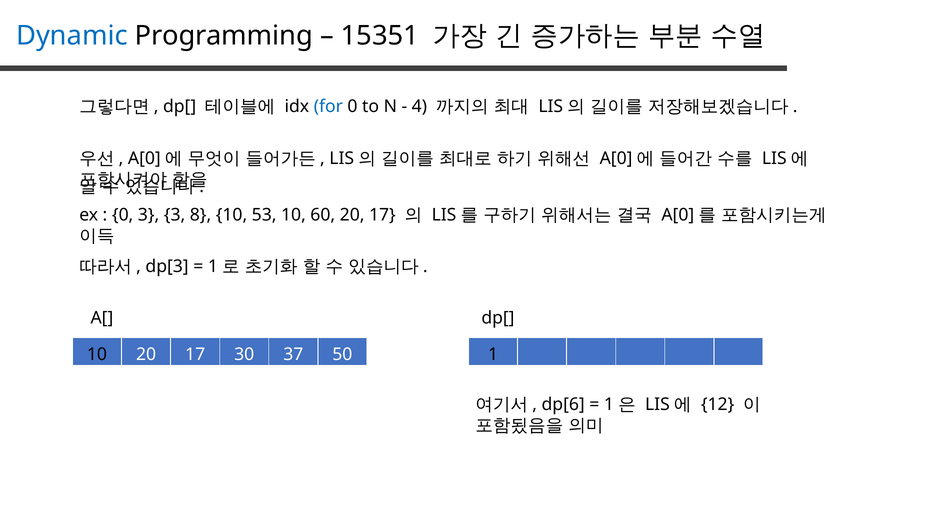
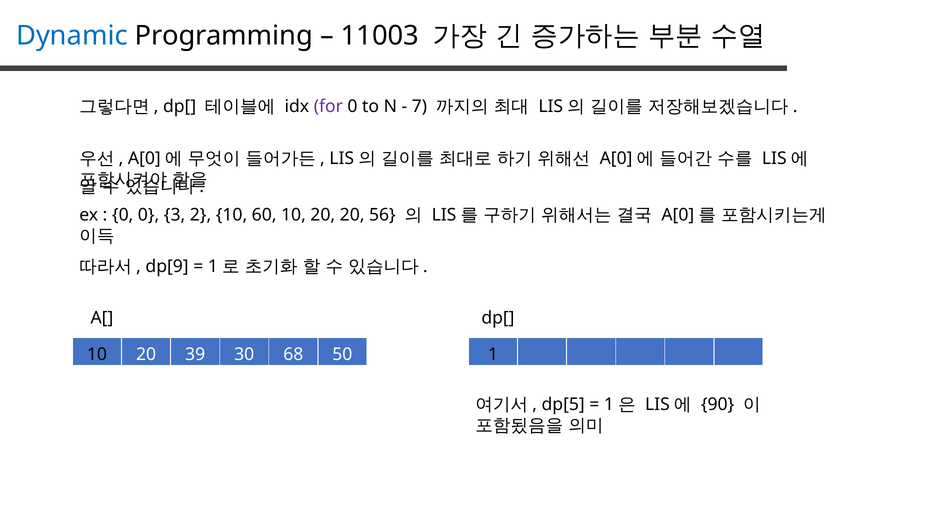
15351: 15351 -> 11003
for colour: blue -> purple
4: 4 -> 7
0 3: 3 -> 0
8: 8 -> 2
53: 53 -> 60
60 at (323, 215): 60 -> 20
17 at (382, 215): 17 -> 56
dp[3: dp[3 -> dp[9
10 20 17: 17 -> 39
37: 37 -> 68
dp[6: dp[6 -> dp[5
12: 12 -> 90
